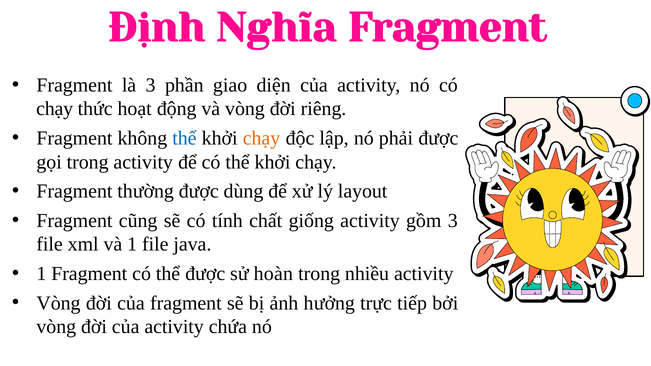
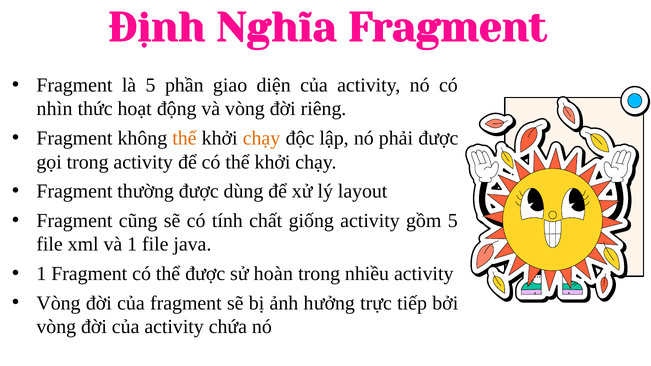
là 3: 3 -> 5
chạy at (55, 109): chạy -> nhìn
thể at (184, 138) colour: blue -> orange
gồm 3: 3 -> 5
